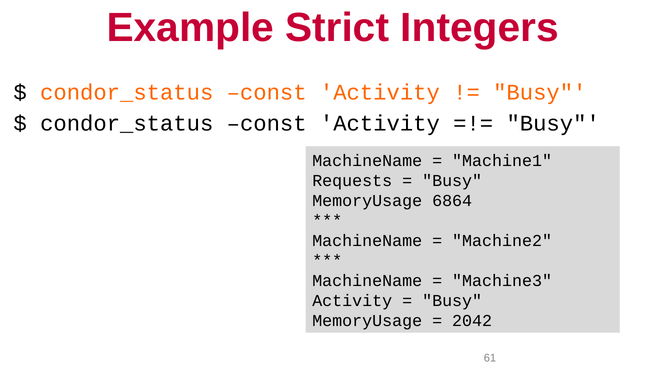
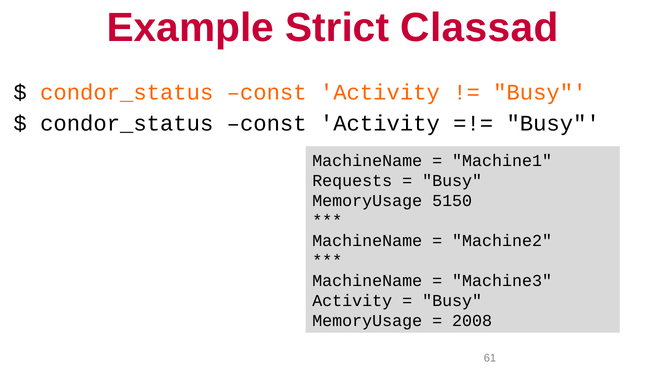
Integers: Integers -> Classad
6864: 6864 -> 5150
2042: 2042 -> 2008
